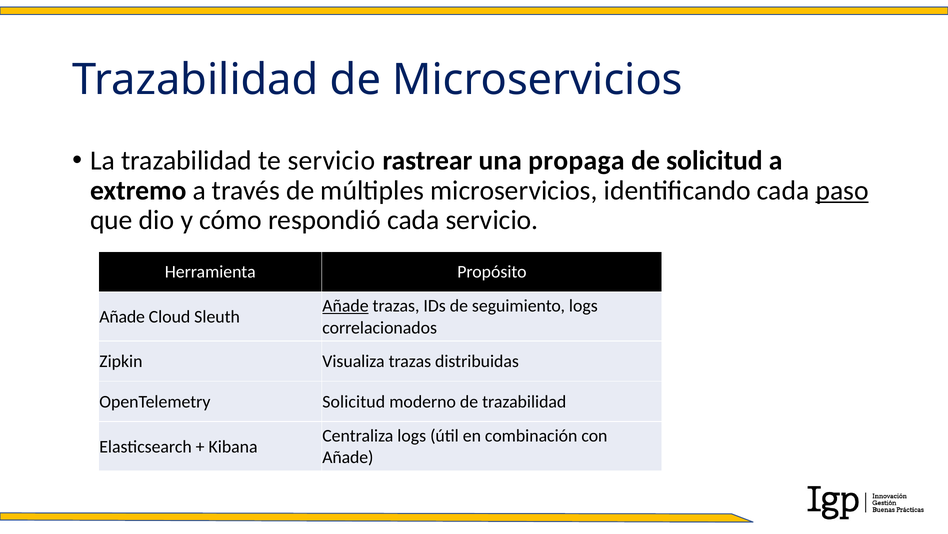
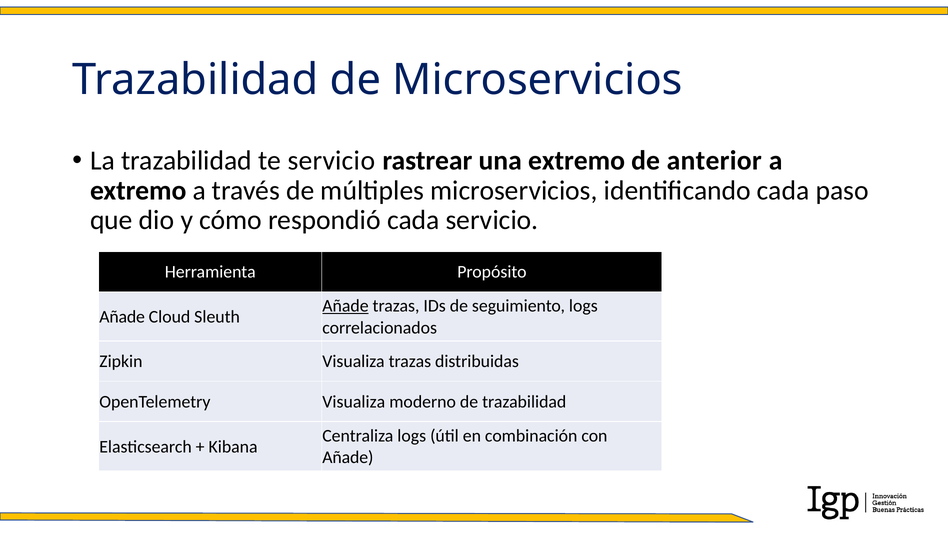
una propaga: propaga -> extremo
de solicitud: solicitud -> anterior
paso underline: present -> none
OpenTelemetry Solicitud: Solicitud -> Visualiza
